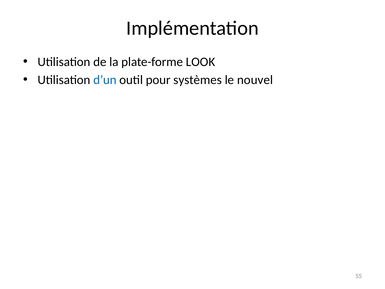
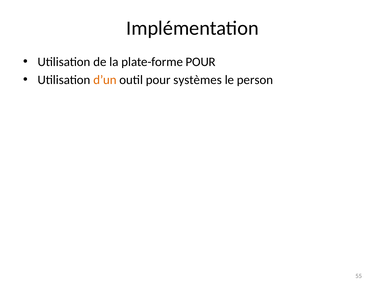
plate-forme LOOK: LOOK -> POUR
d’un colour: blue -> orange
nouvel: nouvel -> person
